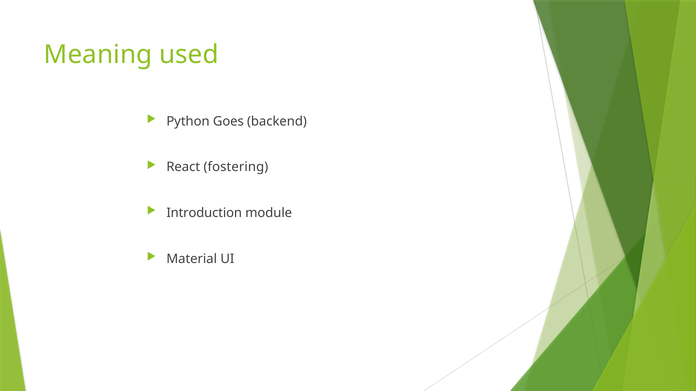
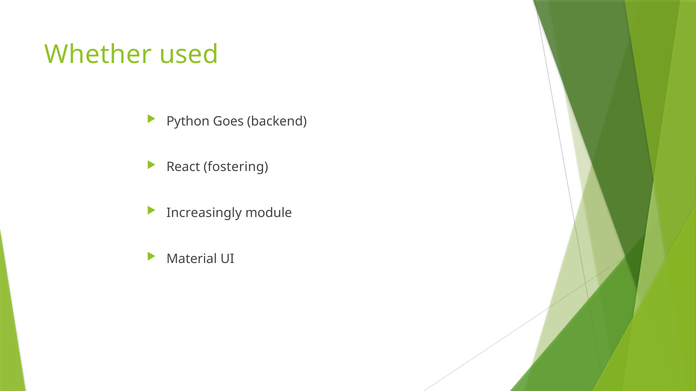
Meaning: Meaning -> Whether
Introduction: Introduction -> Increasingly
